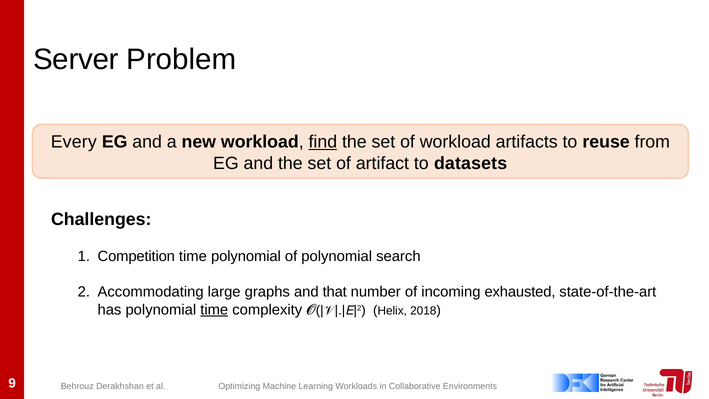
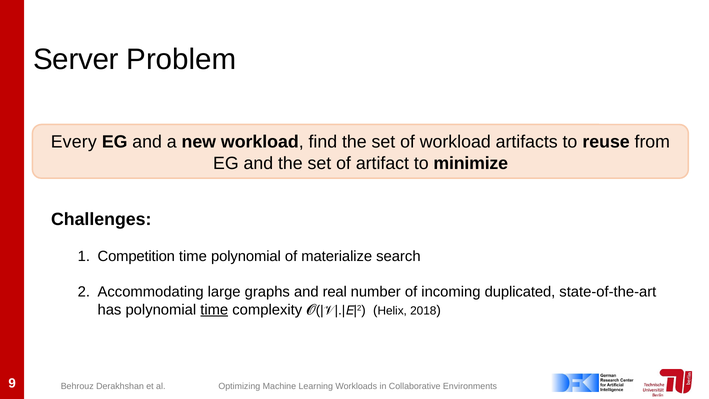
find underline: present -> none
datasets: datasets -> minimize
of polynomial: polynomial -> materialize
that: that -> real
exhausted: exhausted -> duplicated
